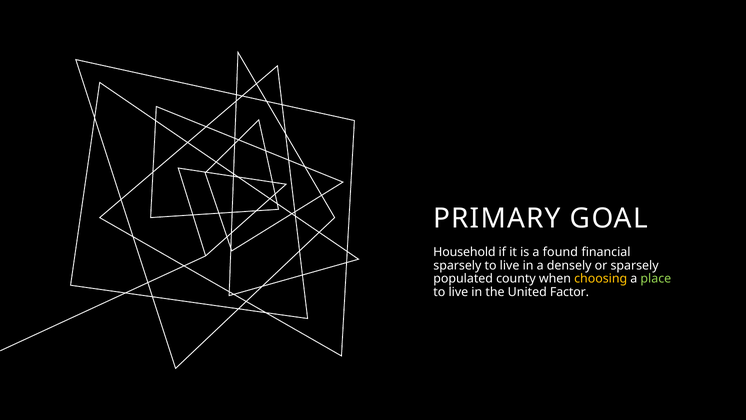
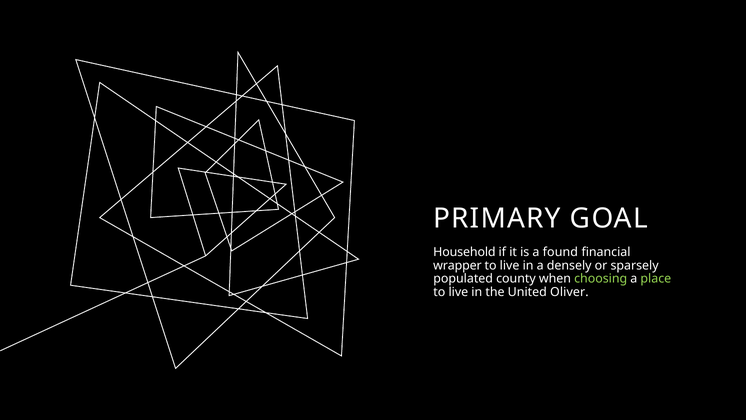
sparsely at (457, 265): sparsely -> wrapper
choosing colour: yellow -> light green
Factor: Factor -> Oliver
